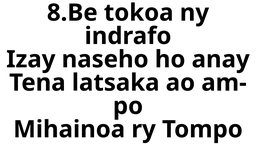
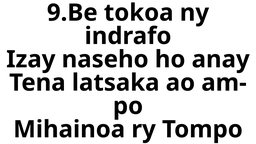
8.Be: 8.Be -> 9.Be
